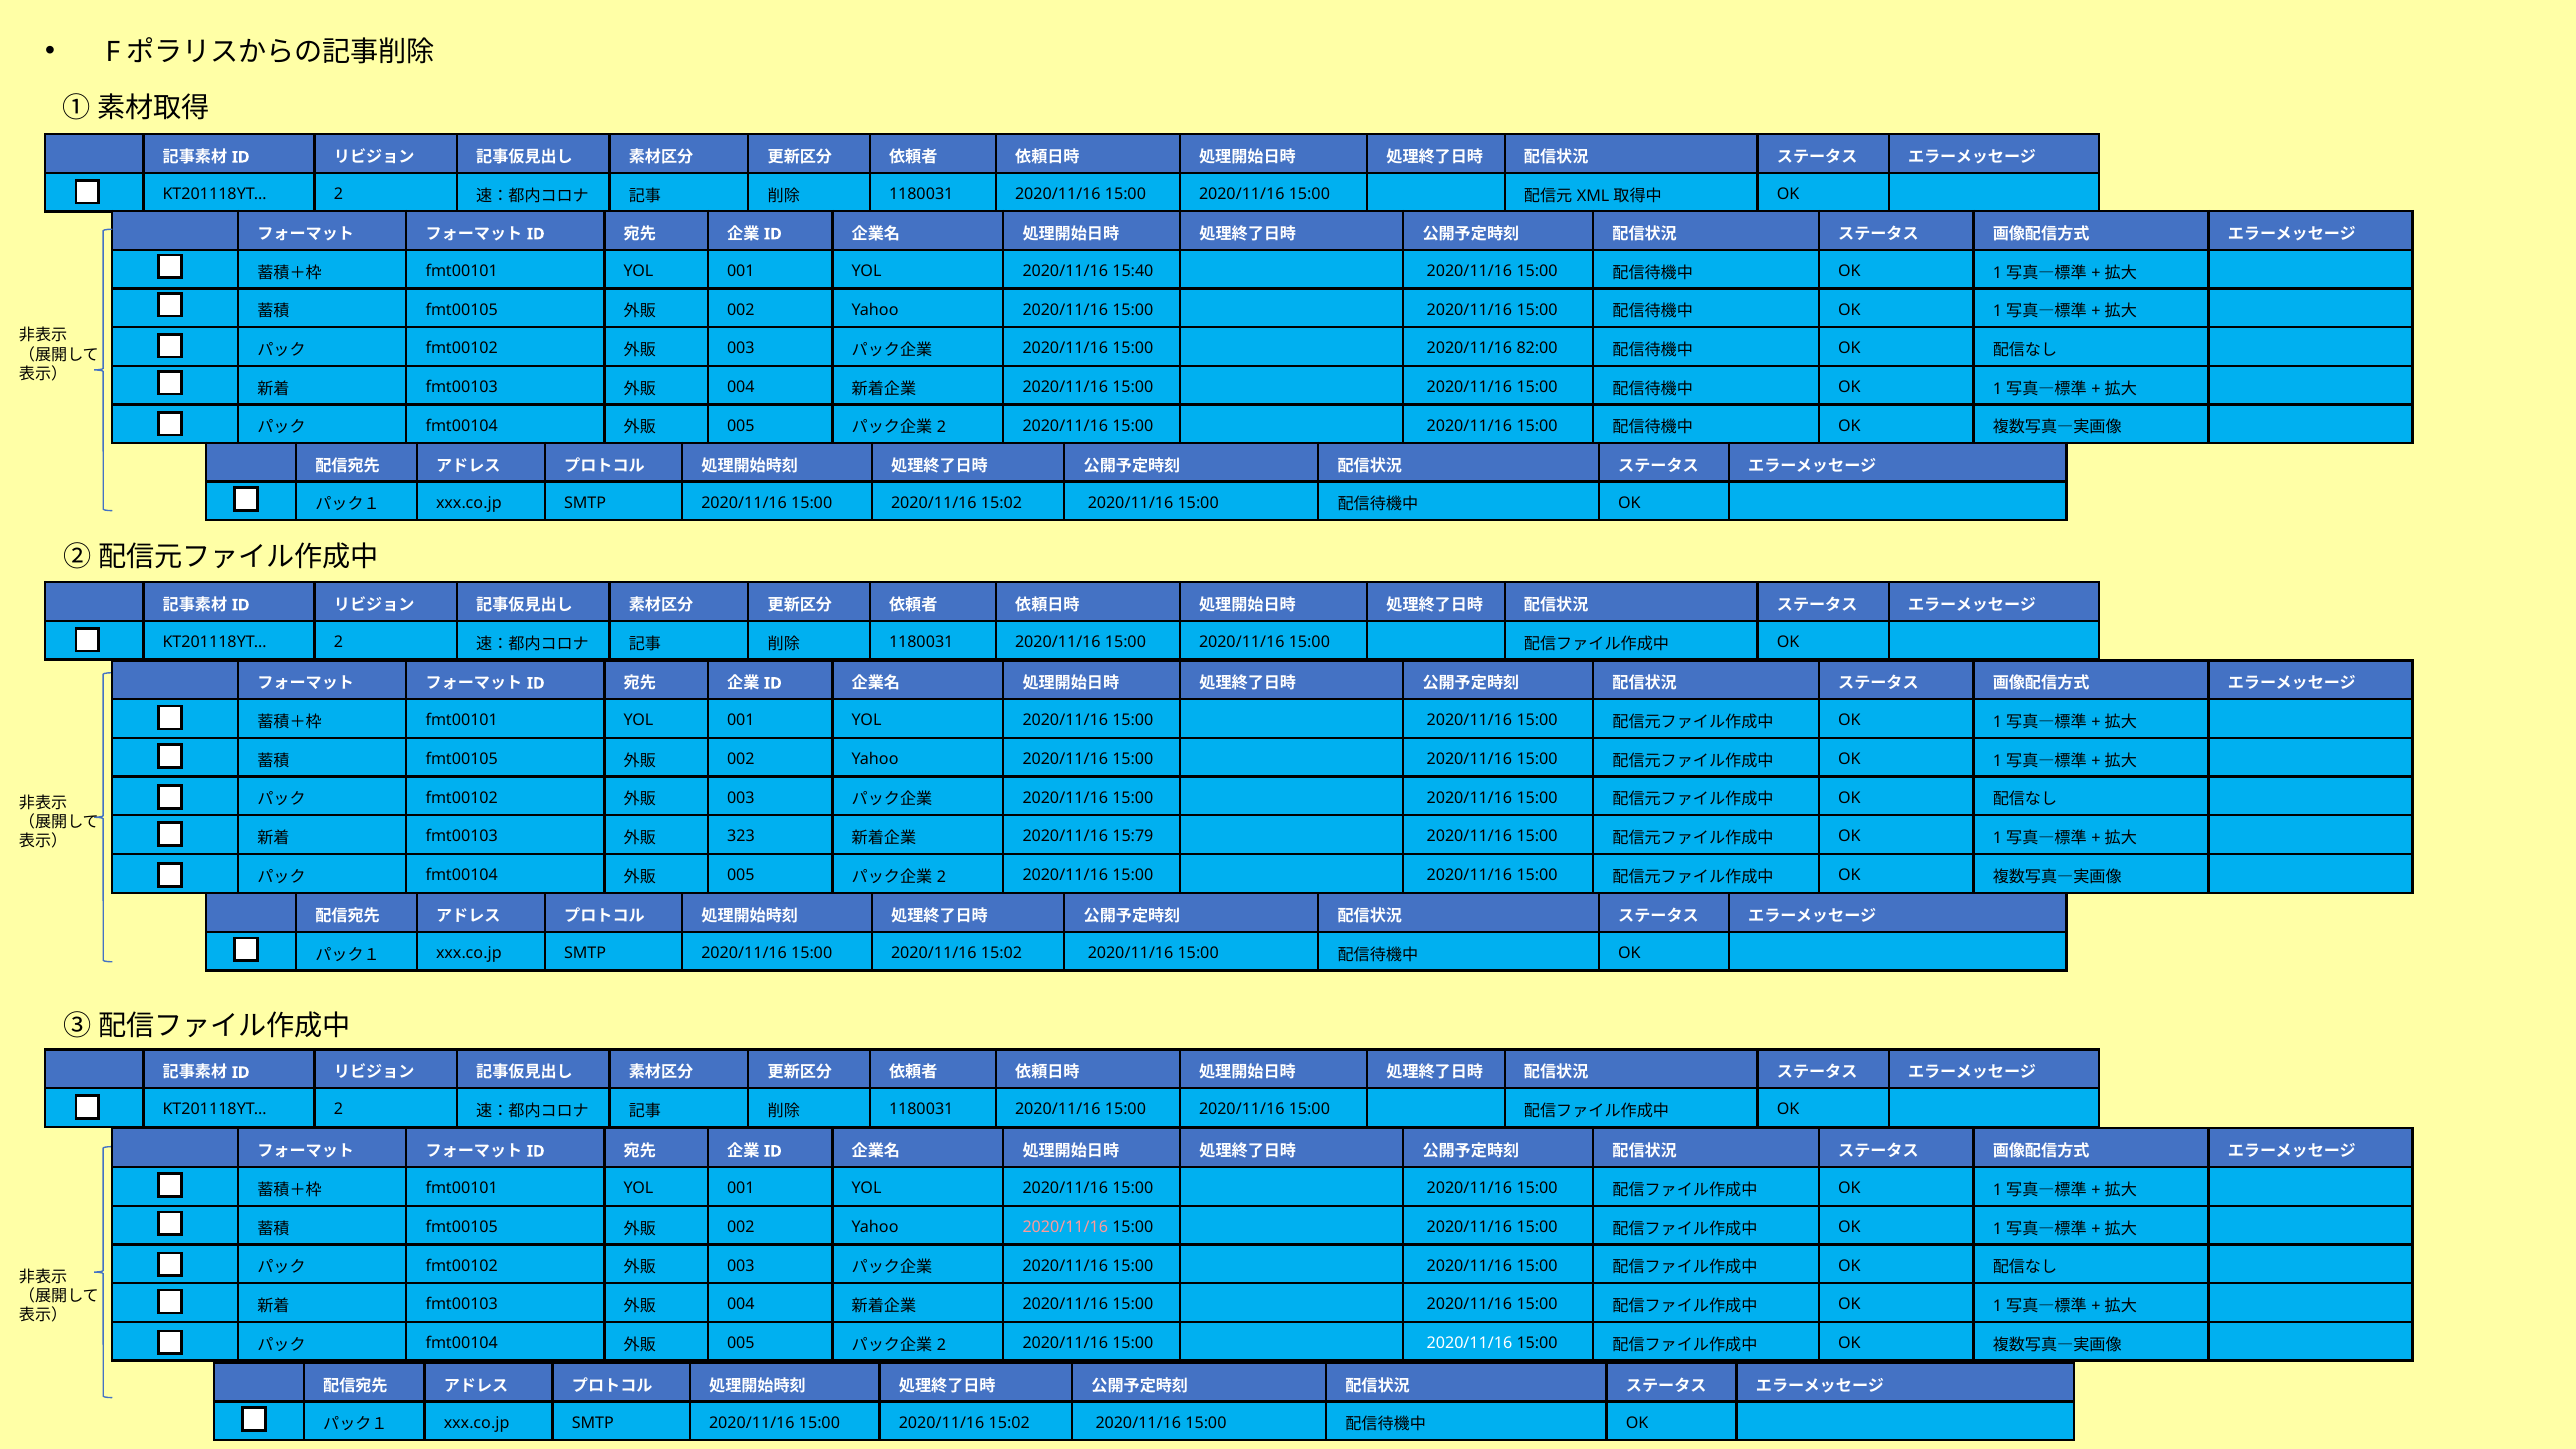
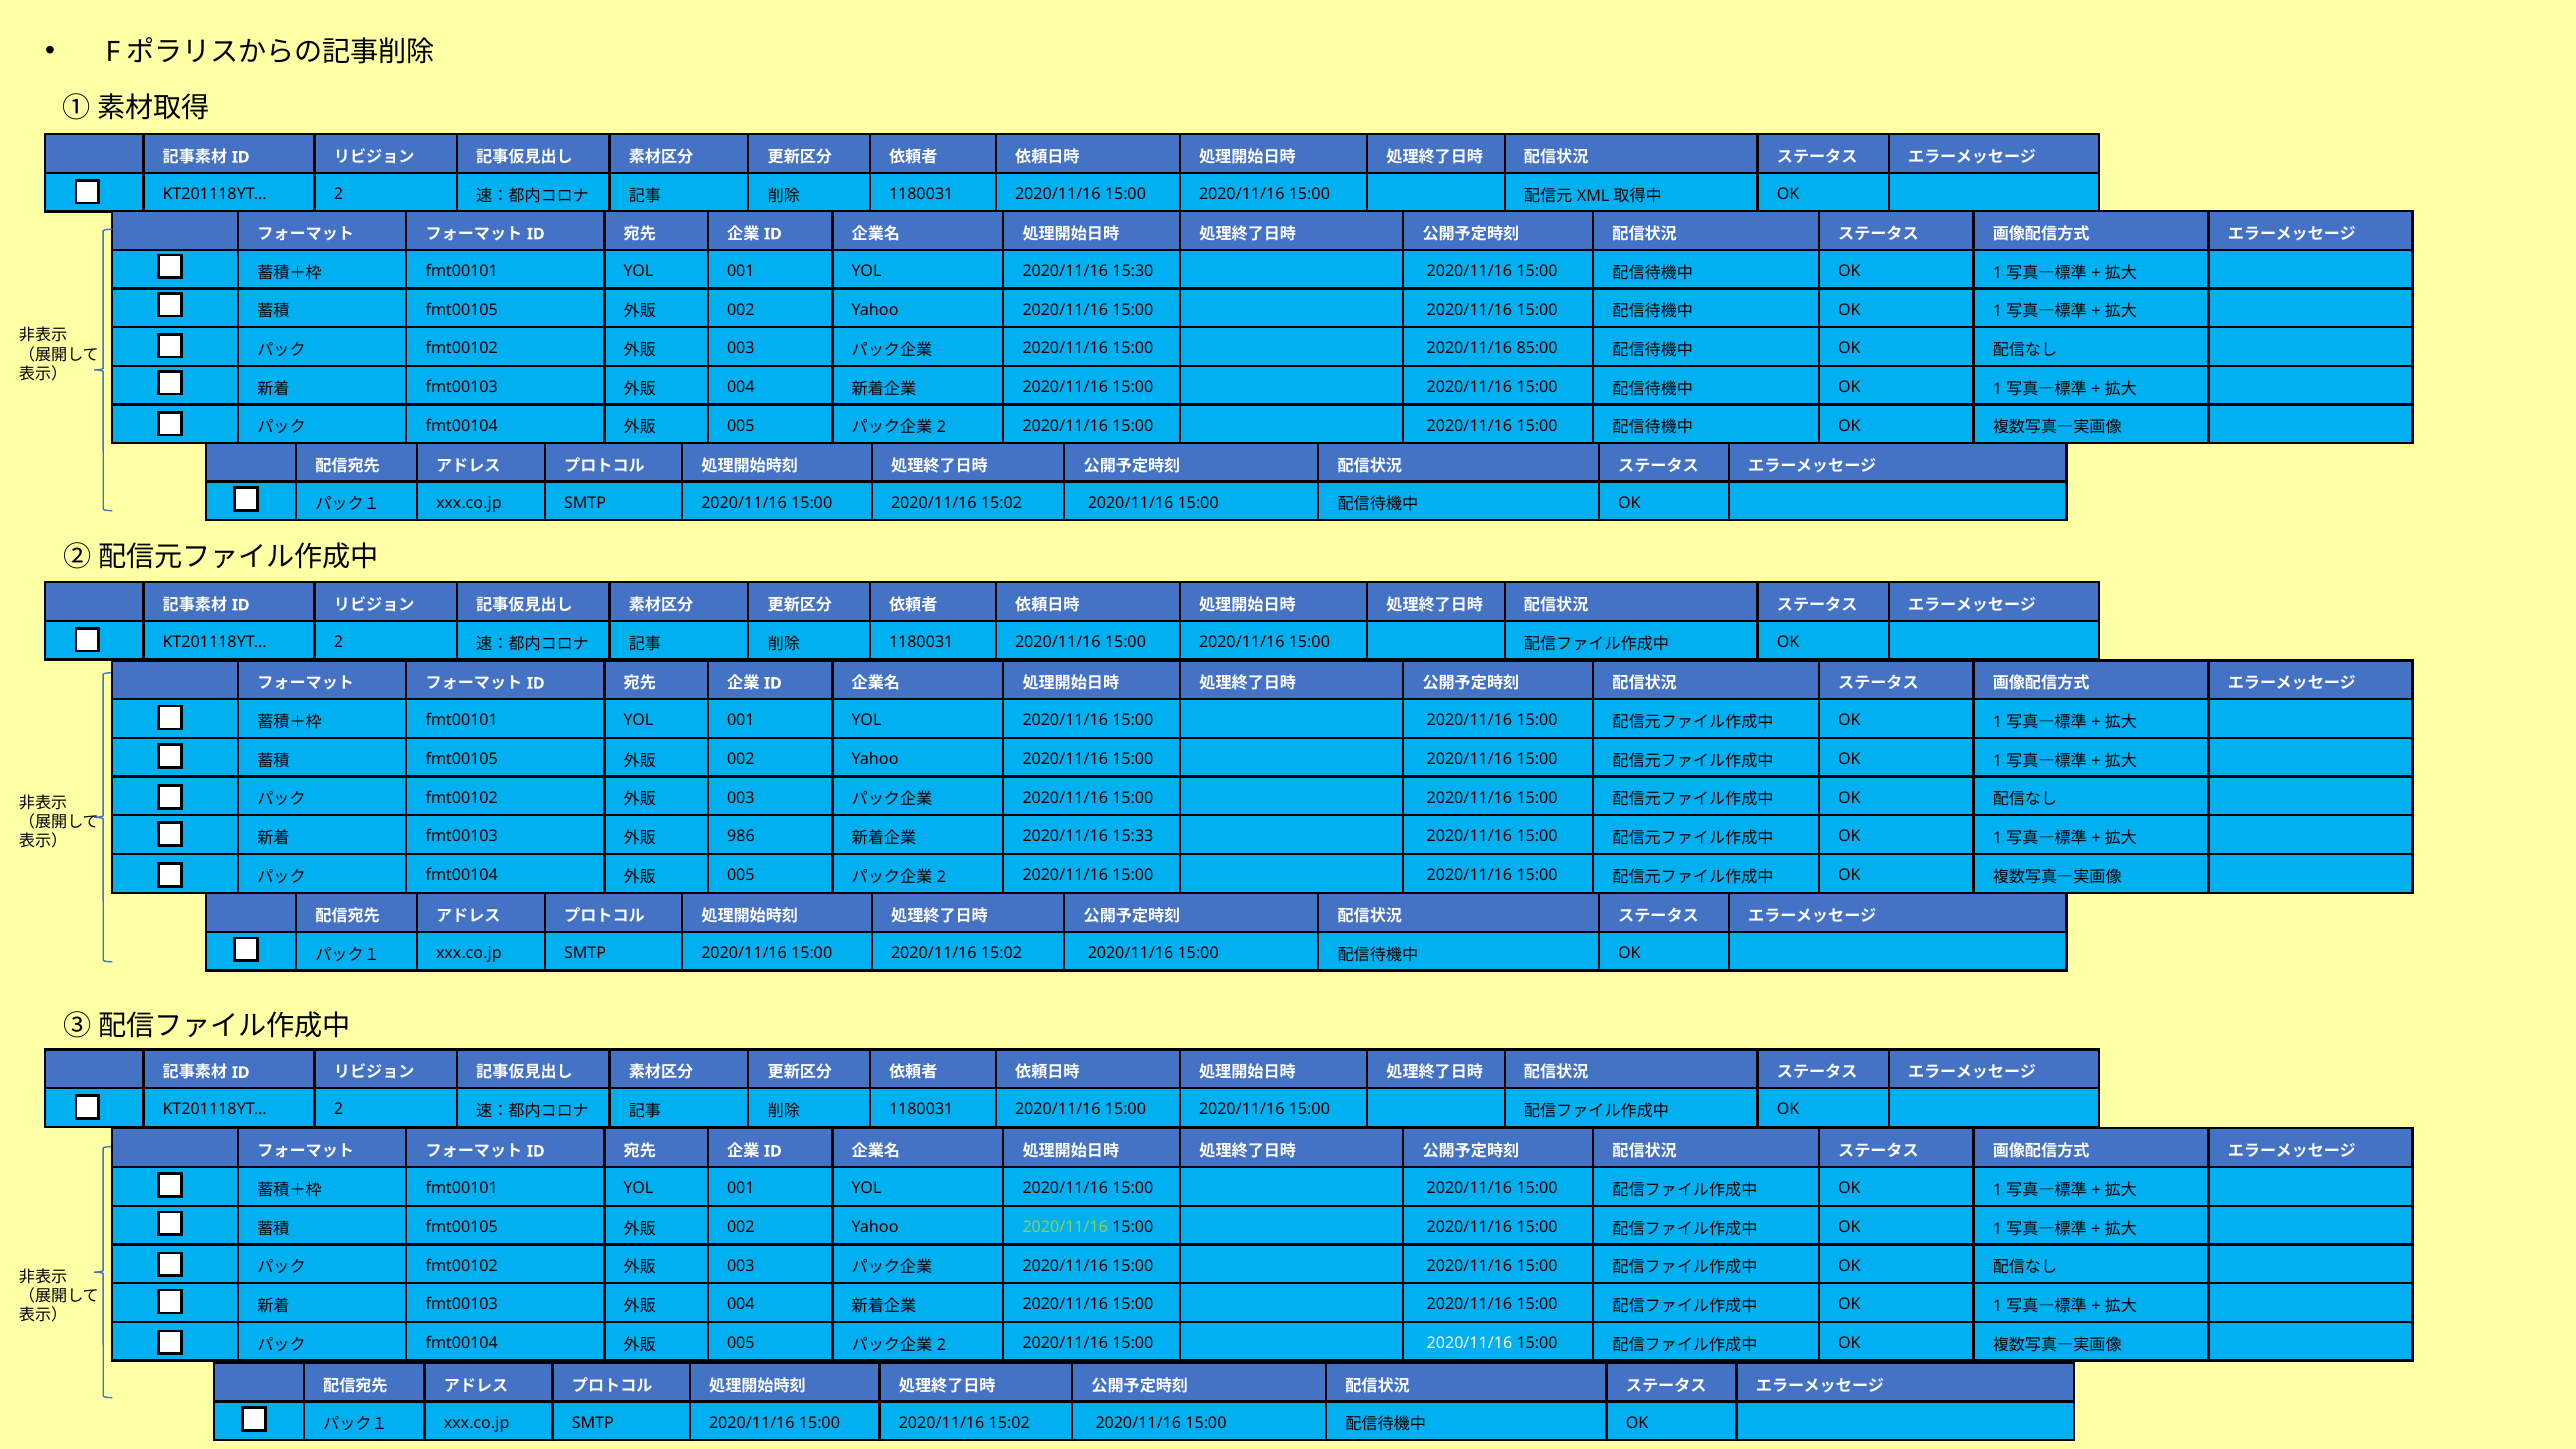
15:40: 15:40 -> 15:30
82:00: 82:00 -> 85:00
323: 323 -> 986
15:79: 15:79 -> 15:33
2020/11/16 at (1065, 1227) colour: pink -> light green
